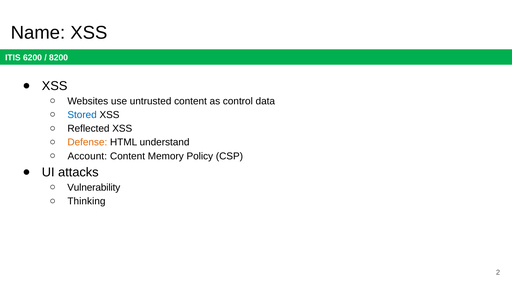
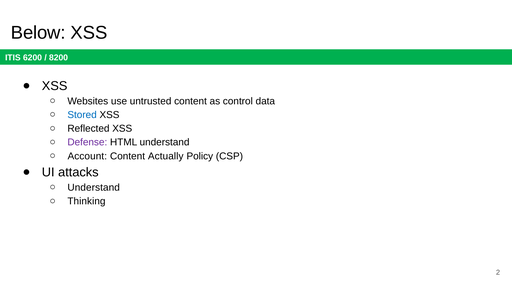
Name: Name -> Below
Defense colour: orange -> purple
Memory: Memory -> Actually
Vulnerability at (94, 188): Vulnerability -> Understand
